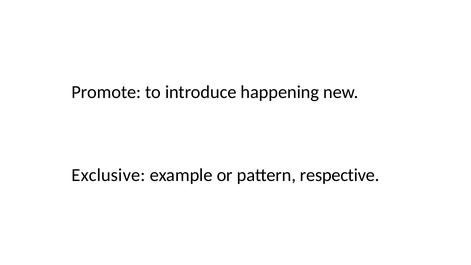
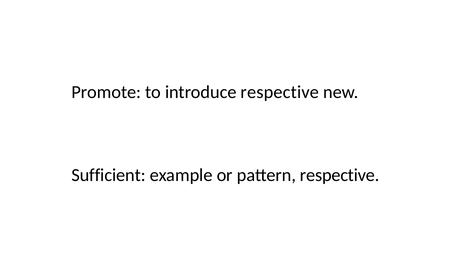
introduce happening: happening -> respective
Exclusive: Exclusive -> Sufficient
